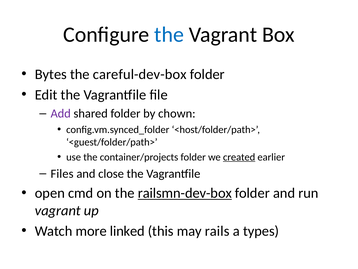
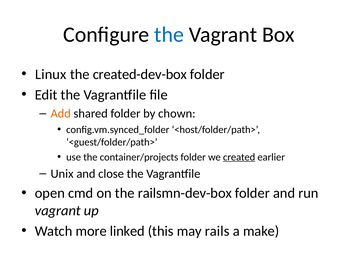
Bytes: Bytes -> Linux
careful-dev-box: careful-dev-box -> created-dev-box
Add colour: purple -> orange
Files: Files -> Unix
railsmn-dev-box underline: present -> none
types: types -> make
